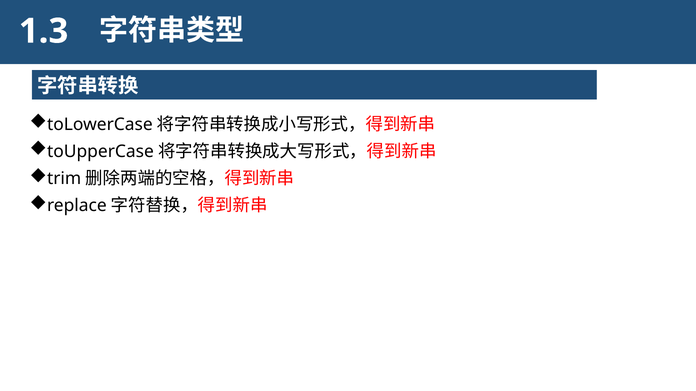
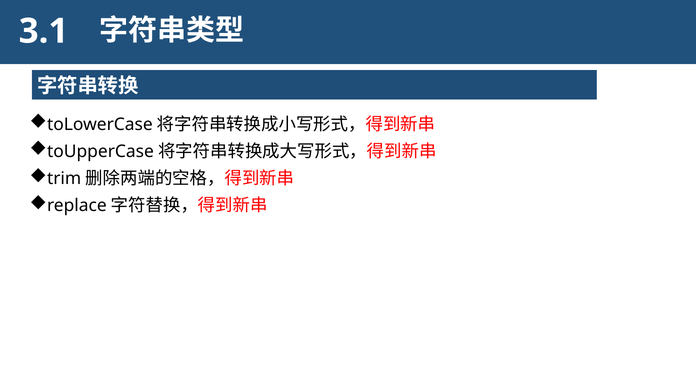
1.3: 1.3 -> 3.1
